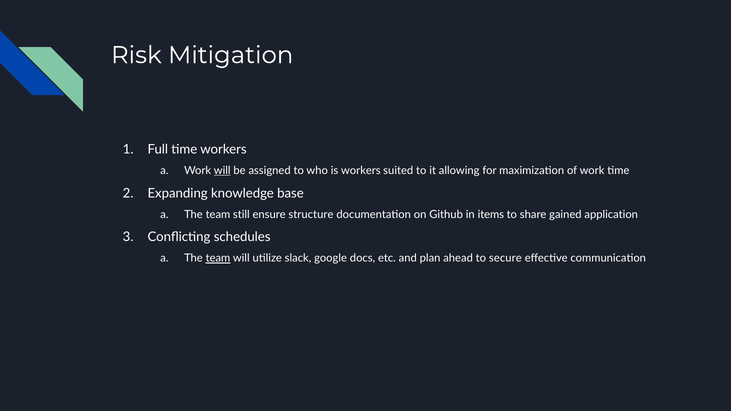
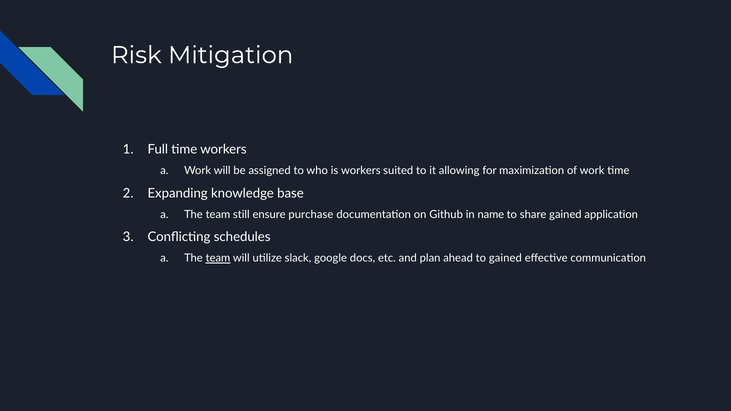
will at (222, 171) underline: present -> none
structure: structure -> purchase
items: items -> name
to secure: secure -> gained
